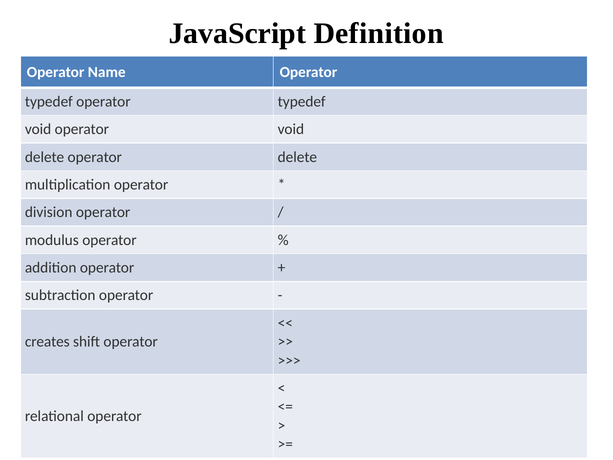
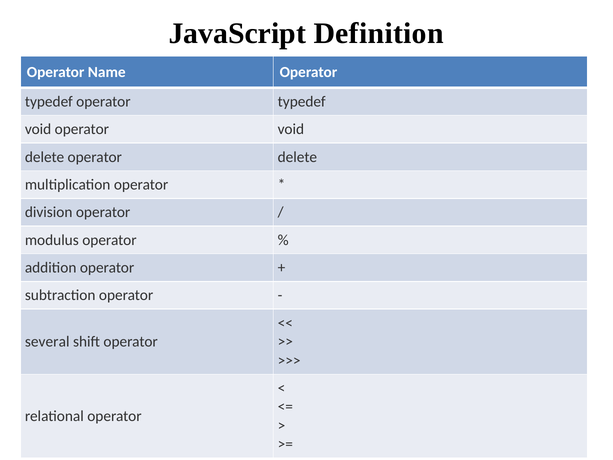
creates: creates -> several
